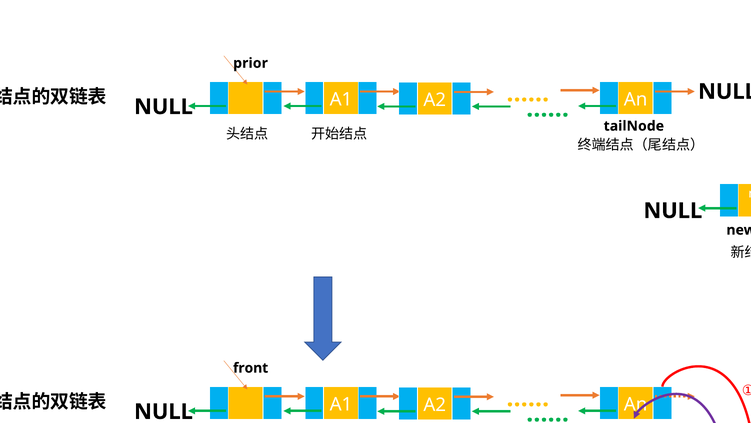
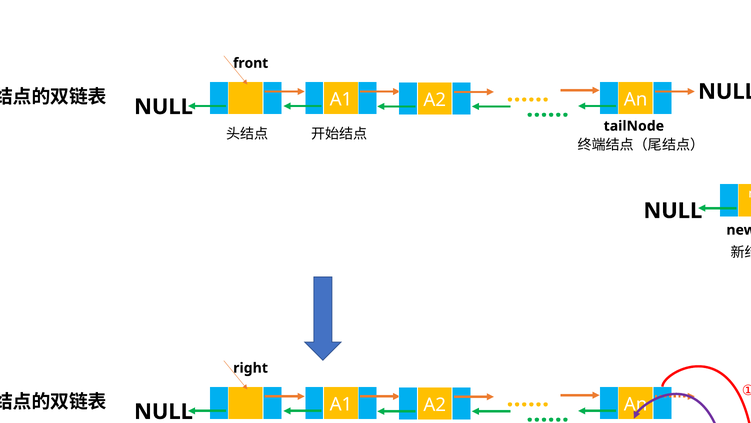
prior: prior -> front
front: front -> right
